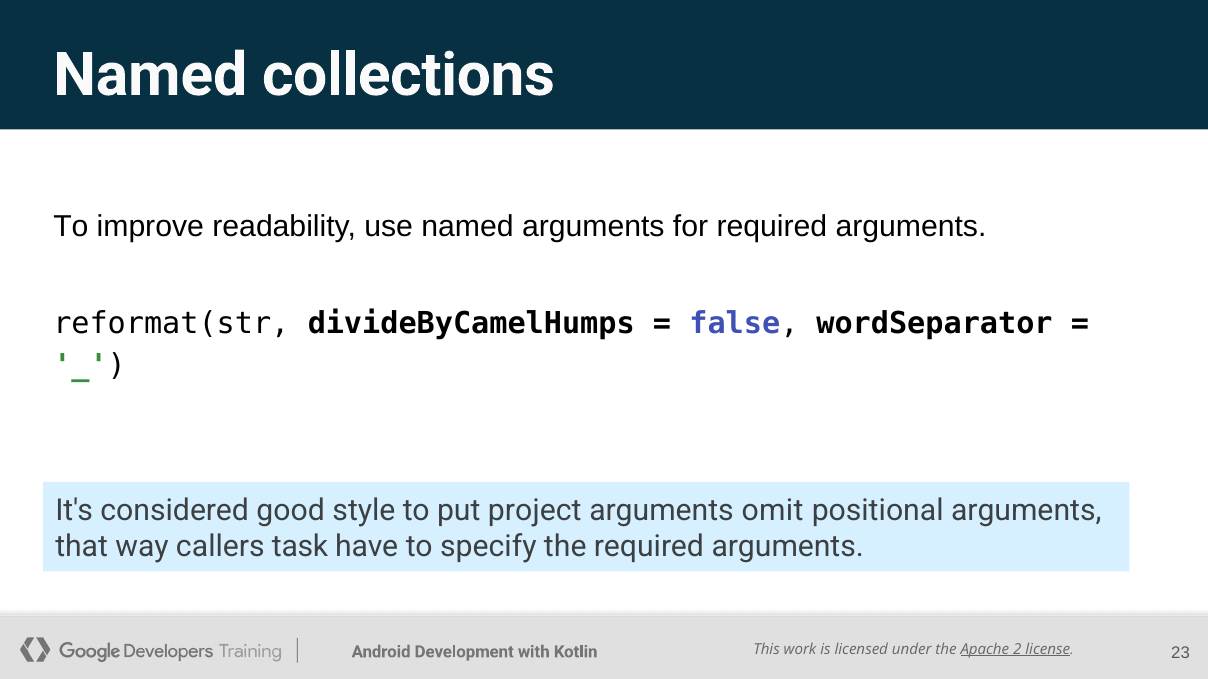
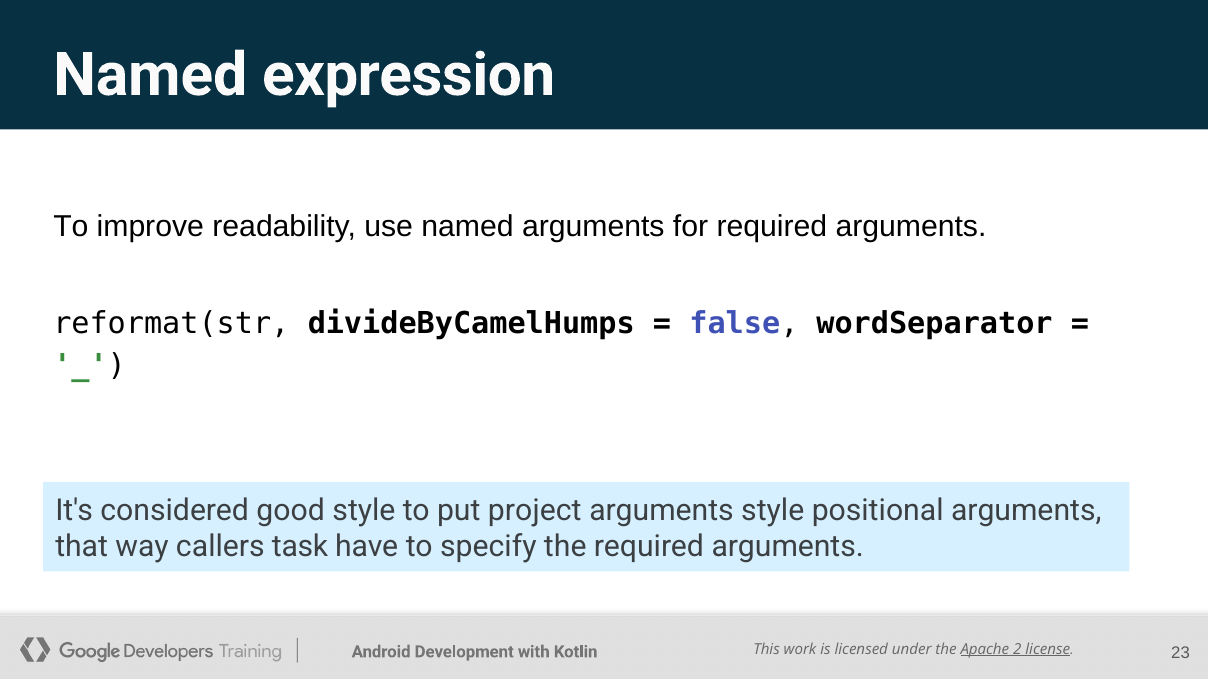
collections: collections -> expression
arguments omit: omit -> style
